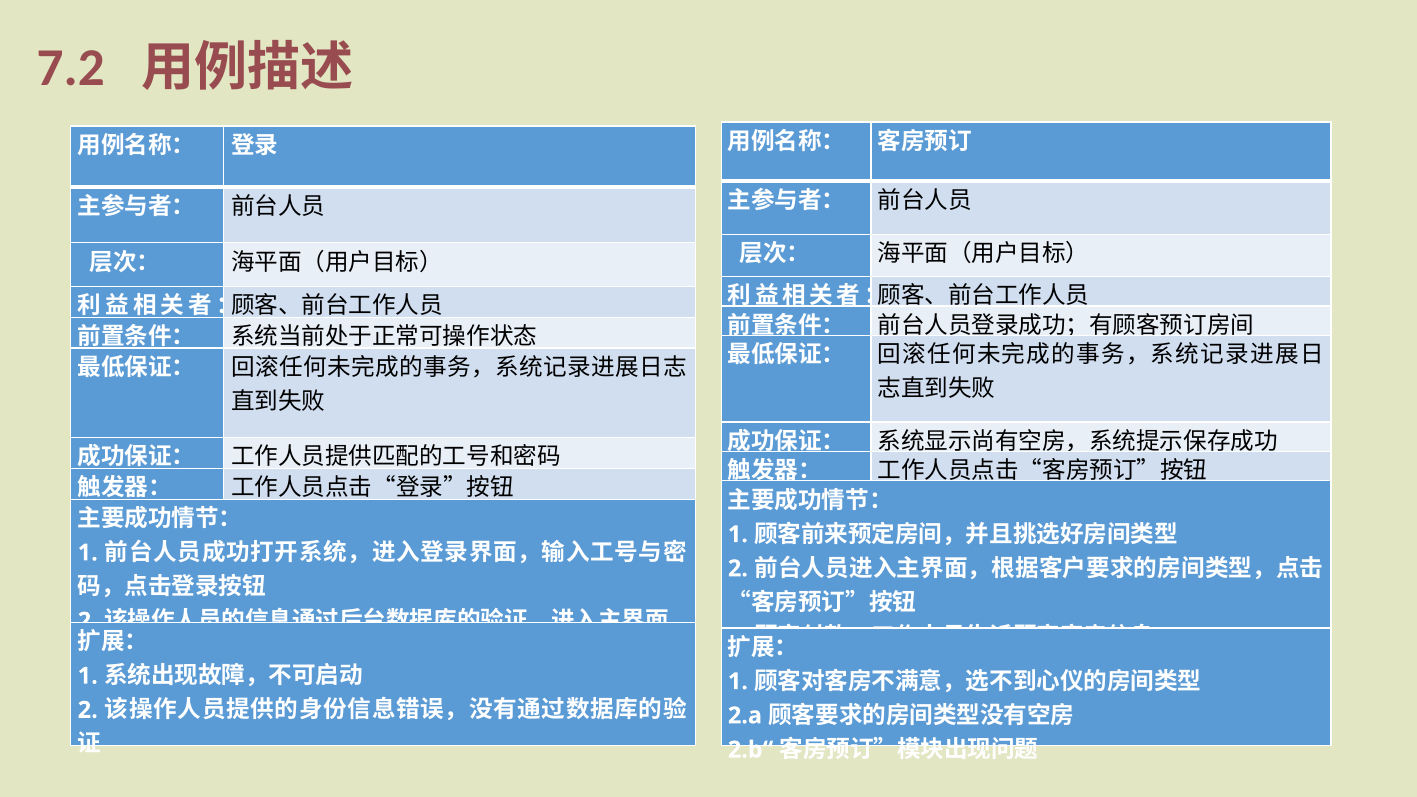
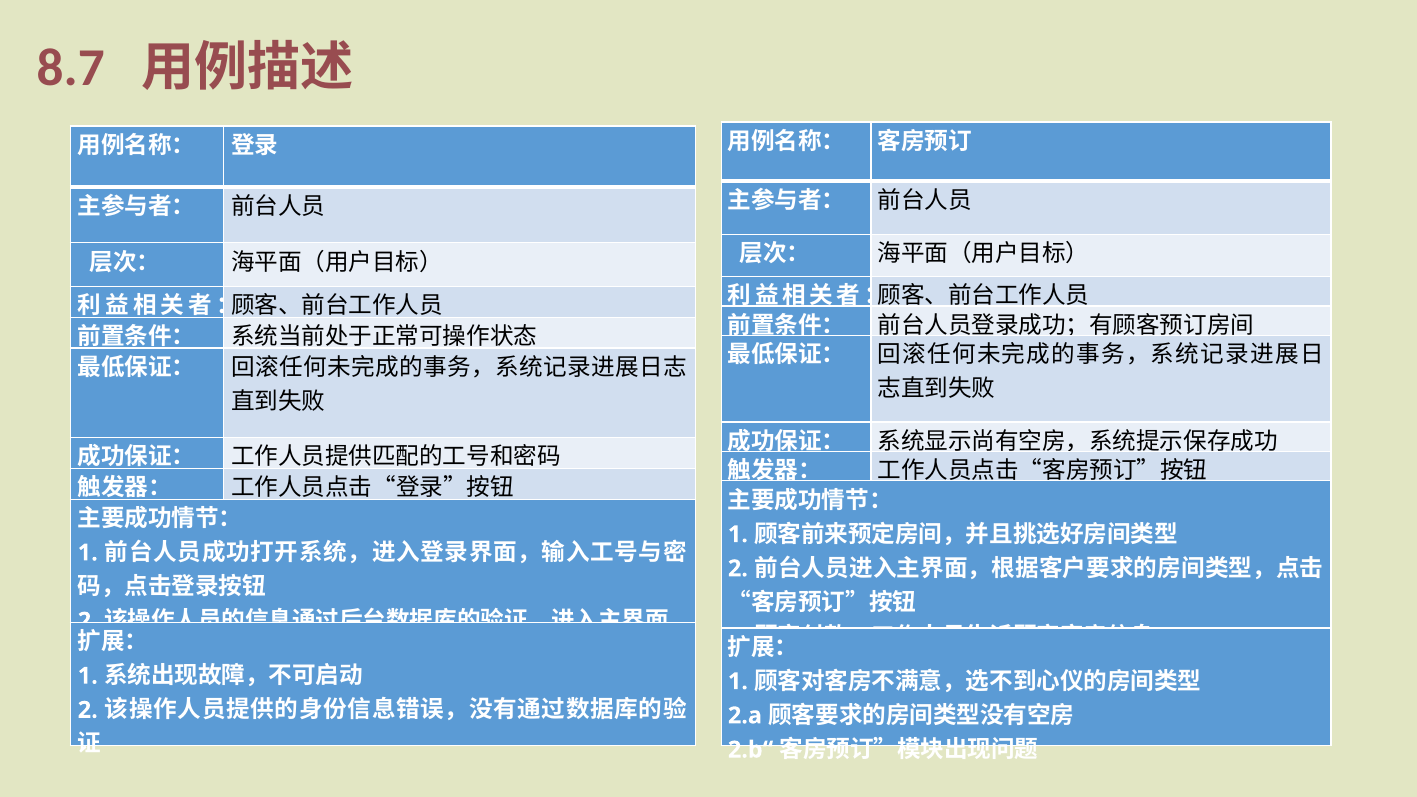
7.2: 7.2 -> 8.7
